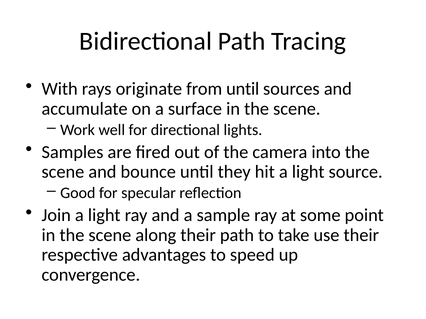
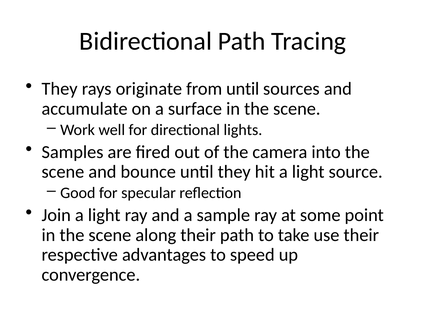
With at (60, 89): With -> They
